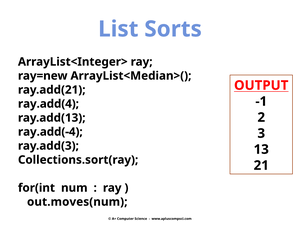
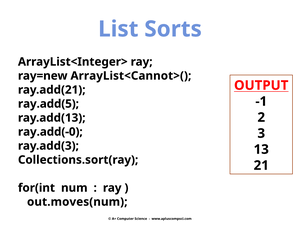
ArrayList<Median>(: ArrayList<Median>( -> ArrayList<Cannot>(
ray.add(4: ray.add(4 -> ray.add(5
ray.add(-4: ray.add(-4 -> ray.add(-0
